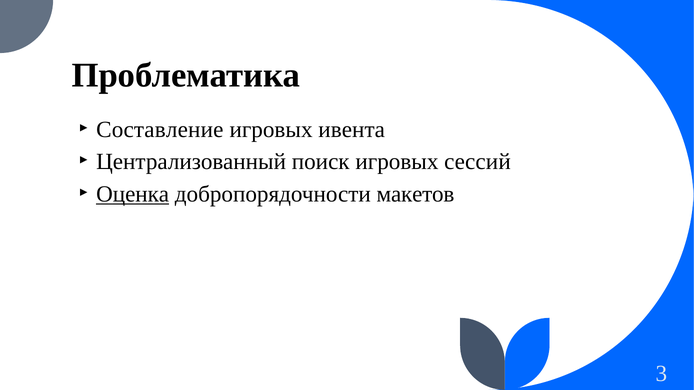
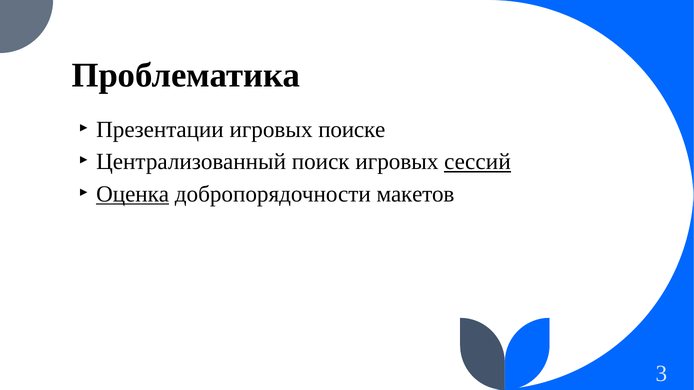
Составление: Составление -> Презентации
ивента: ивента -> поиске
сессий underline: none -> present
